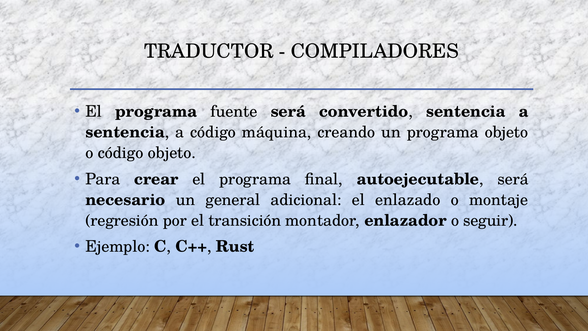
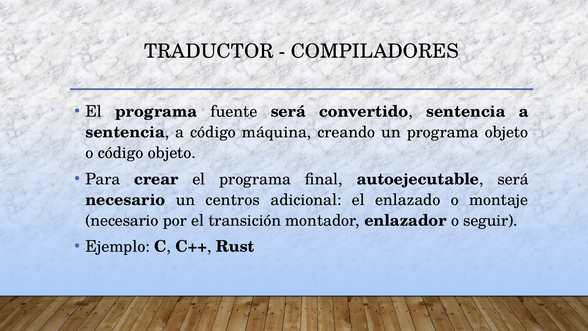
general: general -> centros
regresión at (122, 220): regresión -> necesario
